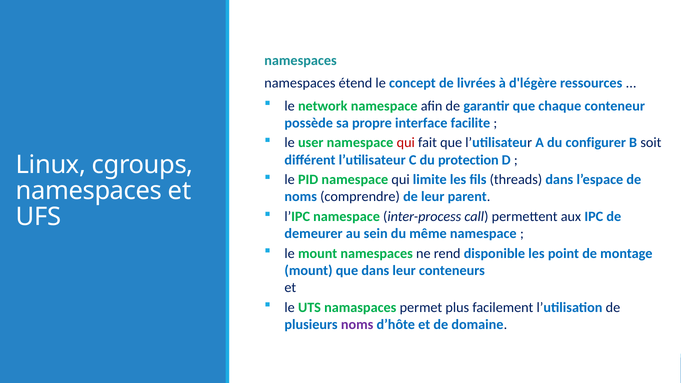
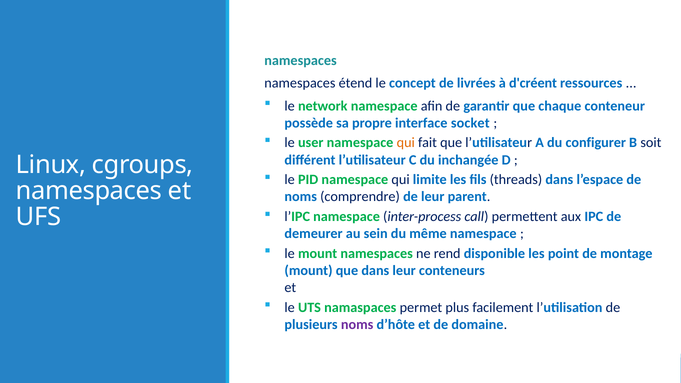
d'légère: d'légère -> d'créent
facilite: facilite -> socket
qui at (406, 143) colour: red -> orange
protection: protection -> inchangée
